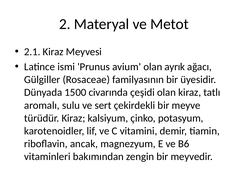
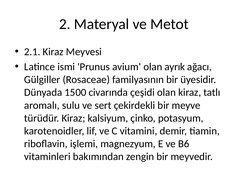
ancak: ancak -> işlemi
